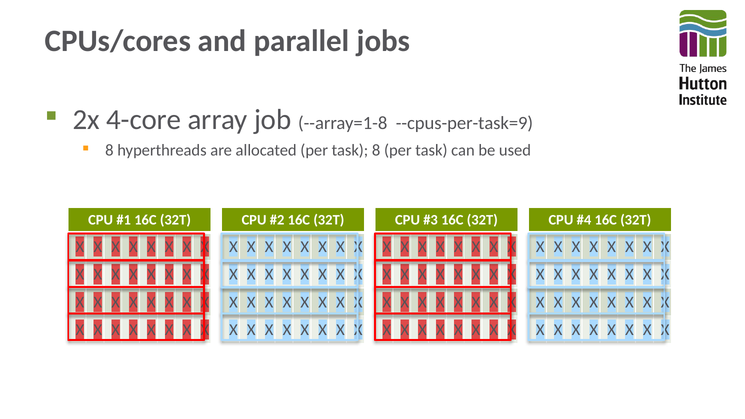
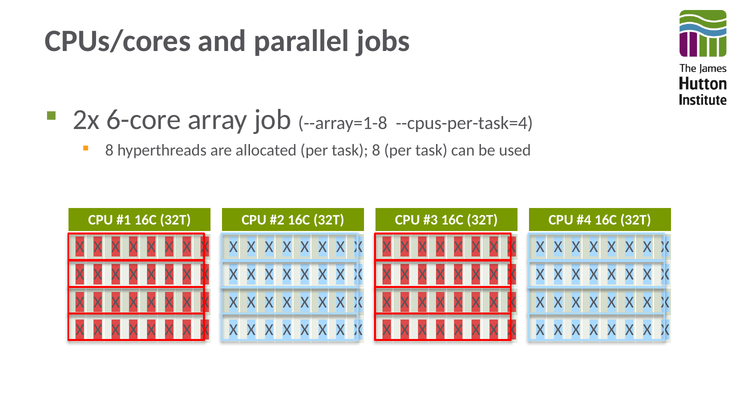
4-core: 4-core -> 6-core
--cpus-per-task=9: --cpus-per-task=9 -> --cpus-per-task=4
